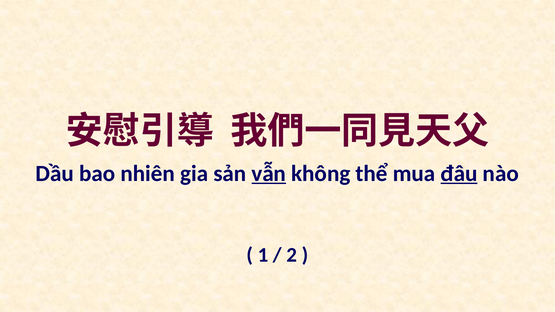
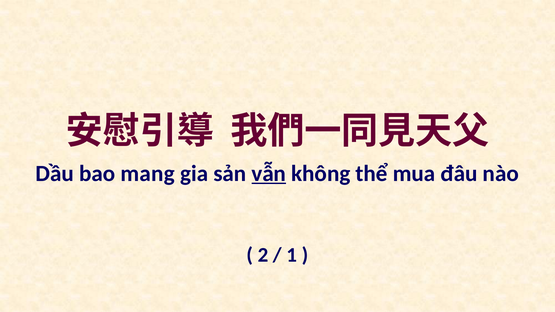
nhiên: nhiên -> mang
đâu underline: present -> none
1: 1 -> 2
2: 2 -> 1
